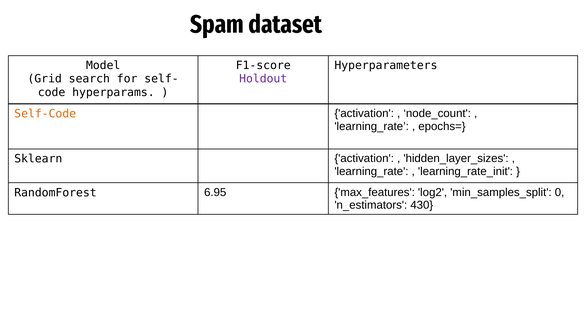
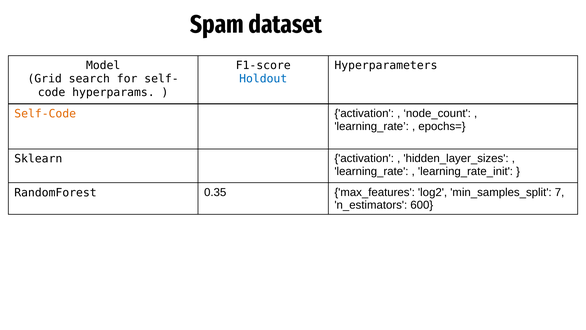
Holdout colour: purple -> blue
6.95: 6.95 -> 0.35
0: 0 -> 7
430: 430 -> 600
